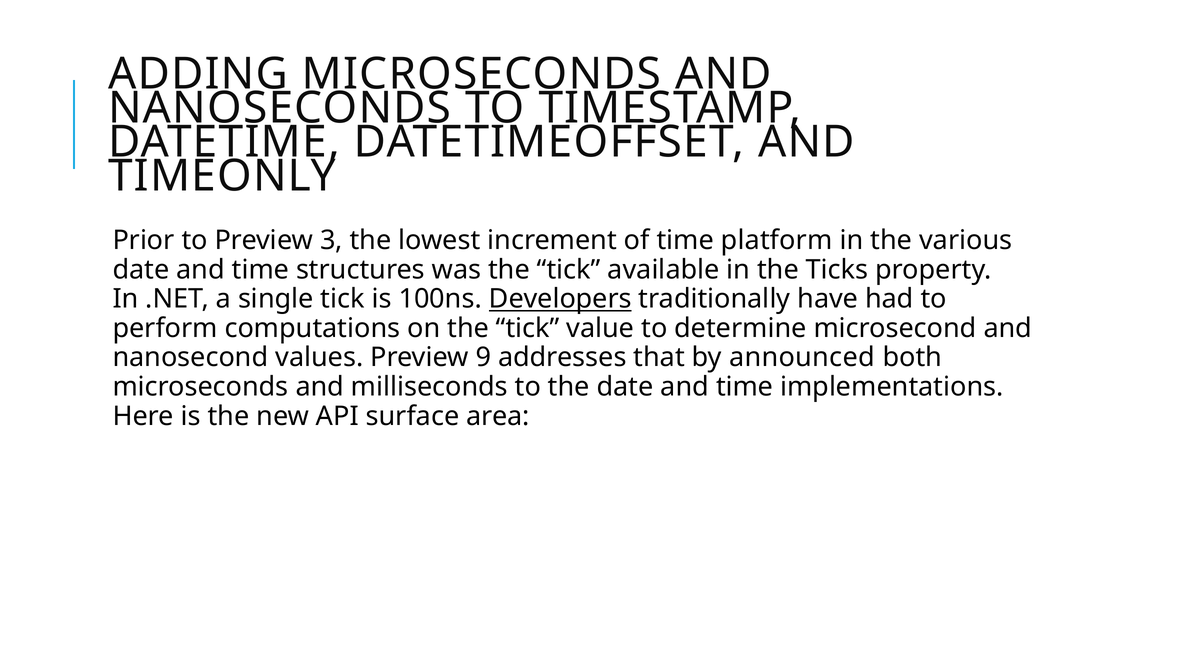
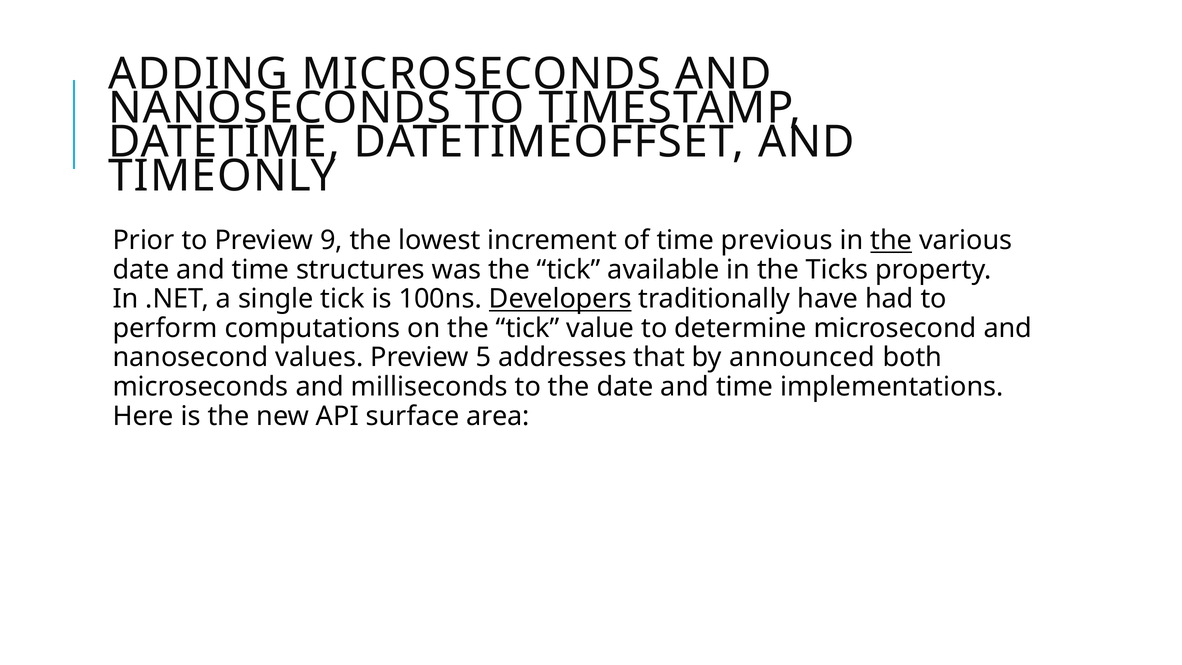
3: 3 -> 9
platform: platform -> previous
the at (891, 241) underline: none -> present
9: 9 -> 5
